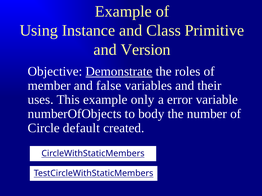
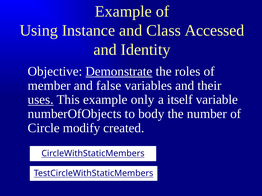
Primitive: Primitive -> Accessed
Version: Version -> Identity
uses underline: none -> present
error: error -> itself
default: default -> modify
